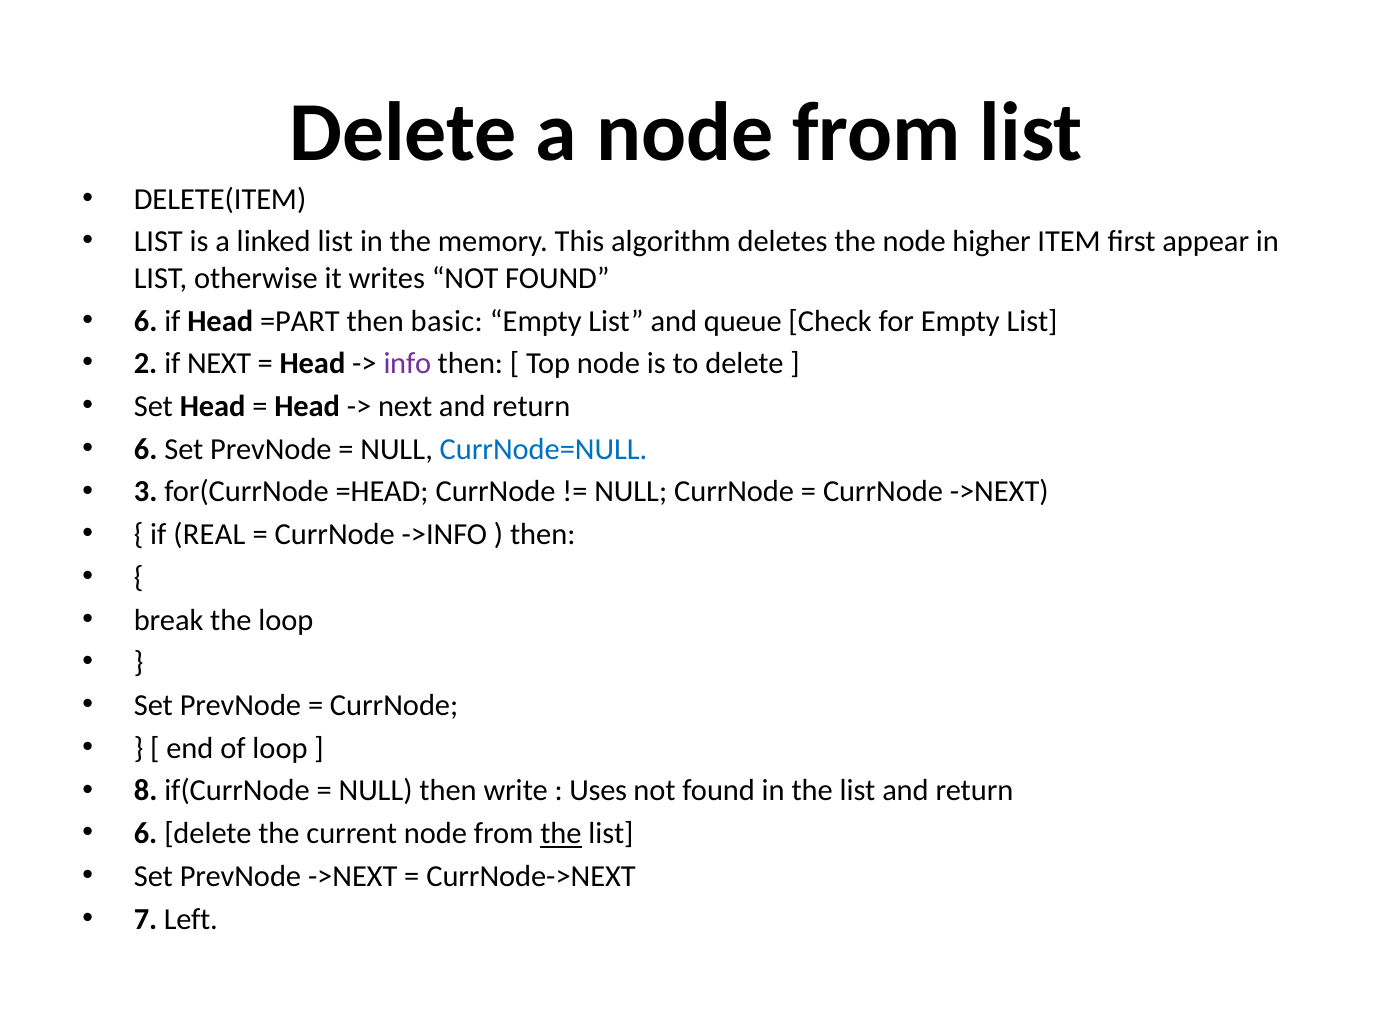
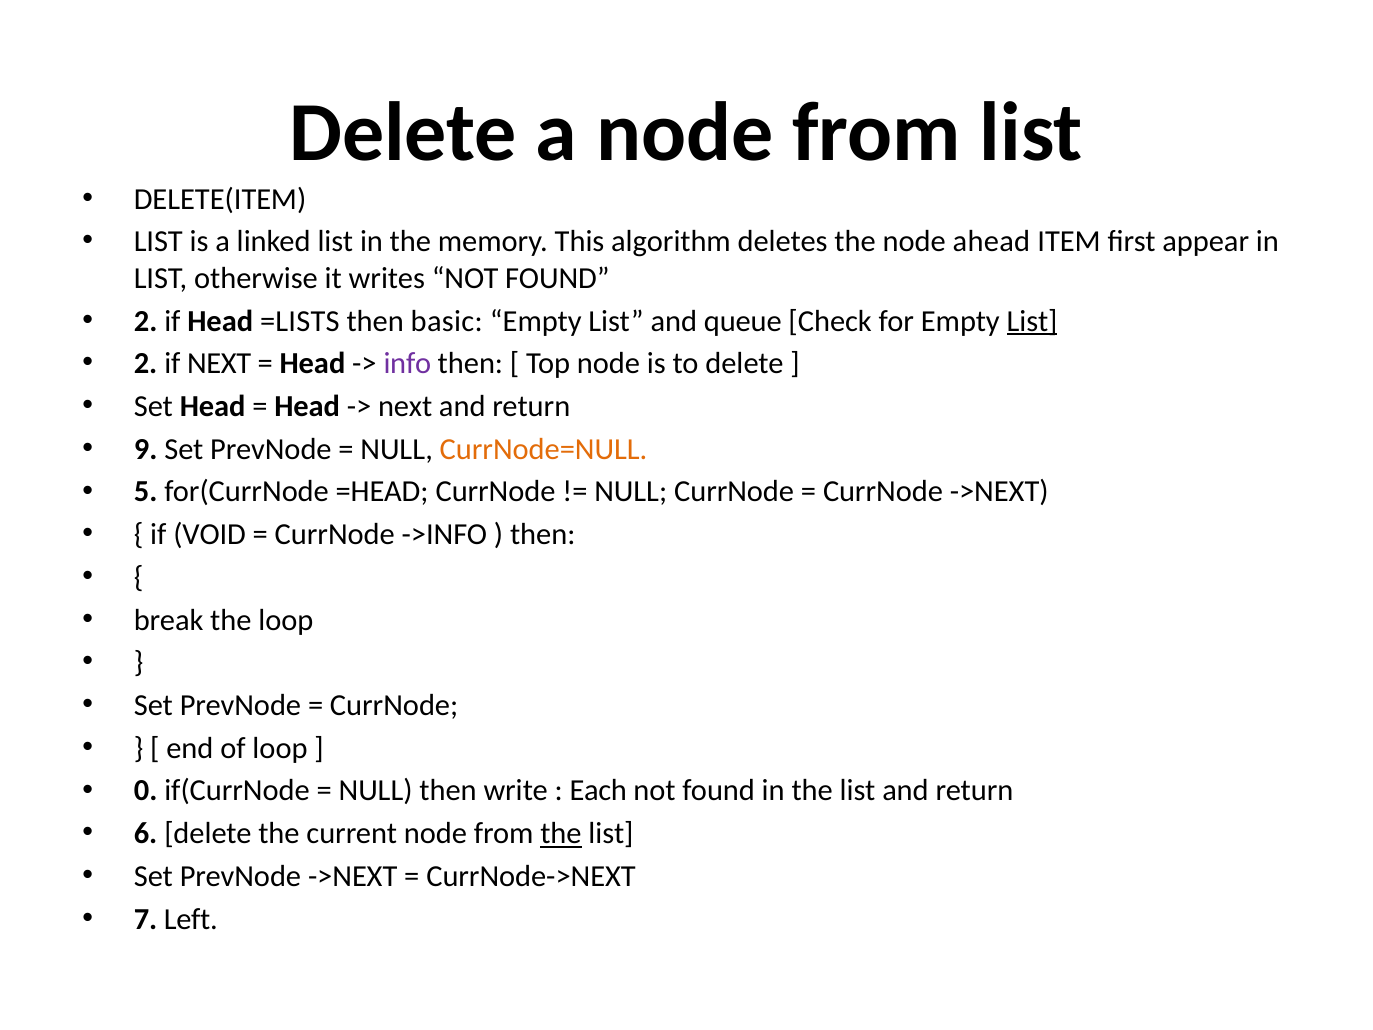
higher: higher -> ahead
6 at (146, 321): 6 -> 2
=PART: =PART -> =LISTS
List at (1032, 321) underline: none -> present
6 at (146, 449): 6 -> 9
CurrNode=NULL colour: blue -> orange
3: 3 -> 5
REAL: REAL -> VOID
8: 8 -> 0
Uses: Uses -> Each
